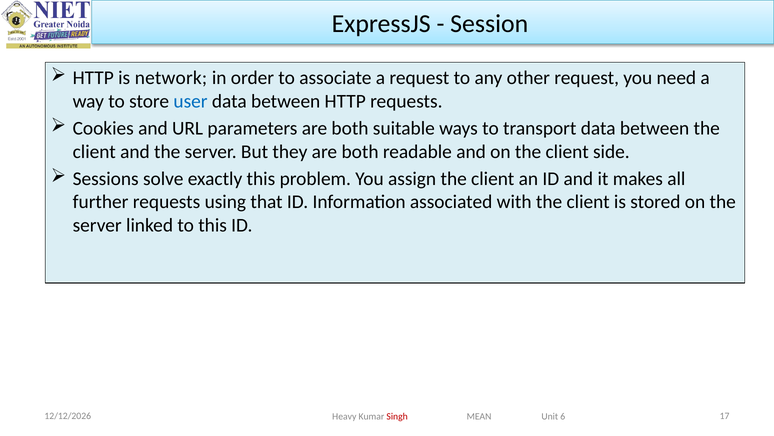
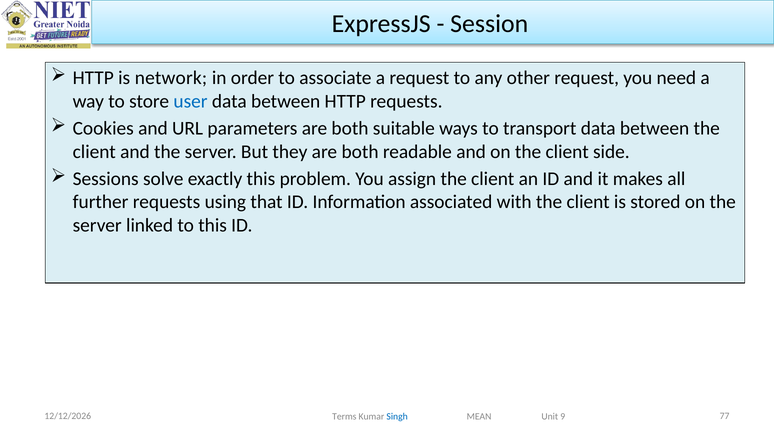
17: 17 -> 77
Heavy: Heavy -> Terms
Singh colour: red -> blue
6: 6 -> 9
